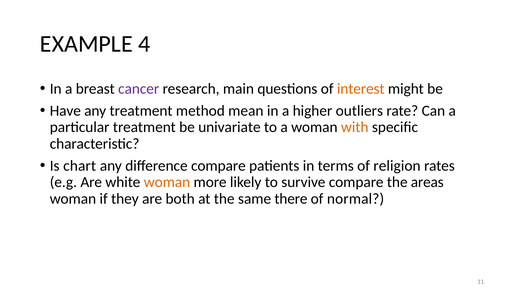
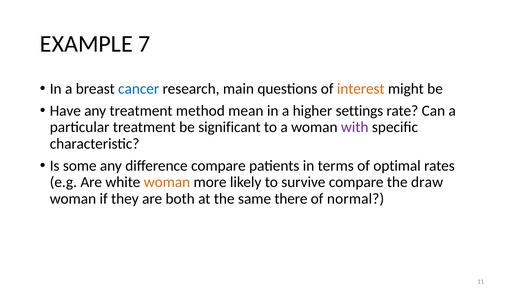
4: 4 -> 7
cancer colour: purple -> blue
outliers: outliers -> settings
univariate: univariate -> significant
with colour: orange -> purple
chart: chart -> some
religion: religion -> optimal
areas: areas -> draw
